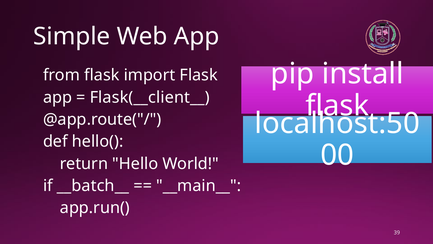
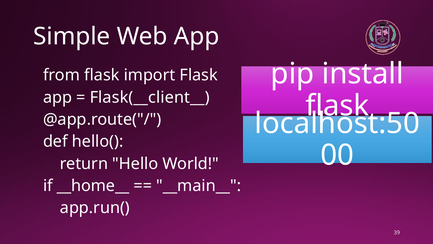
__batch__: __batch__ -> __home__
